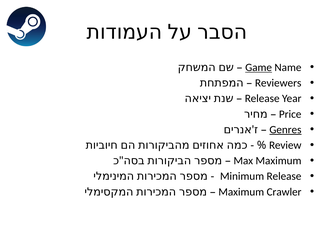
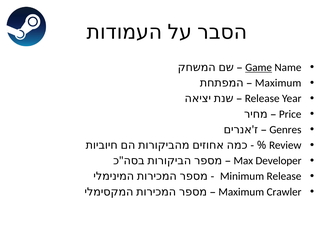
Reviewers at (278, 83): Reviewers -> Maximum
Genres underline: present -> none
Max Maximum: Maximum -> Developer
